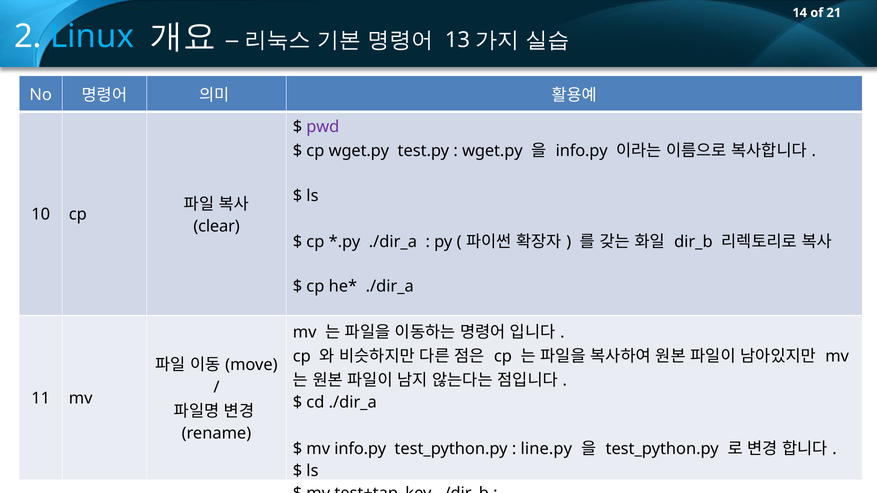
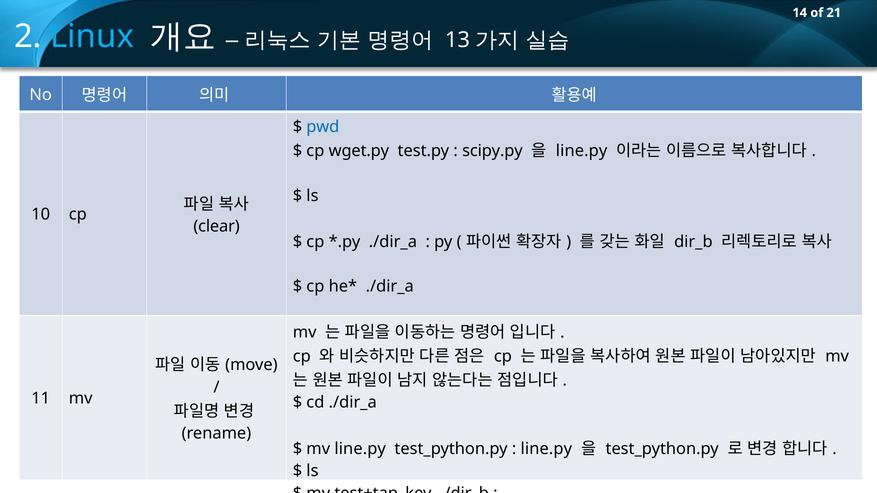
pwd colour: purple -> blue
wget.py at (492, 151): wget.py -> scipy.py
info.py at (582, 151): info.py -> line.py
mv info.py: info.py -> line.py
